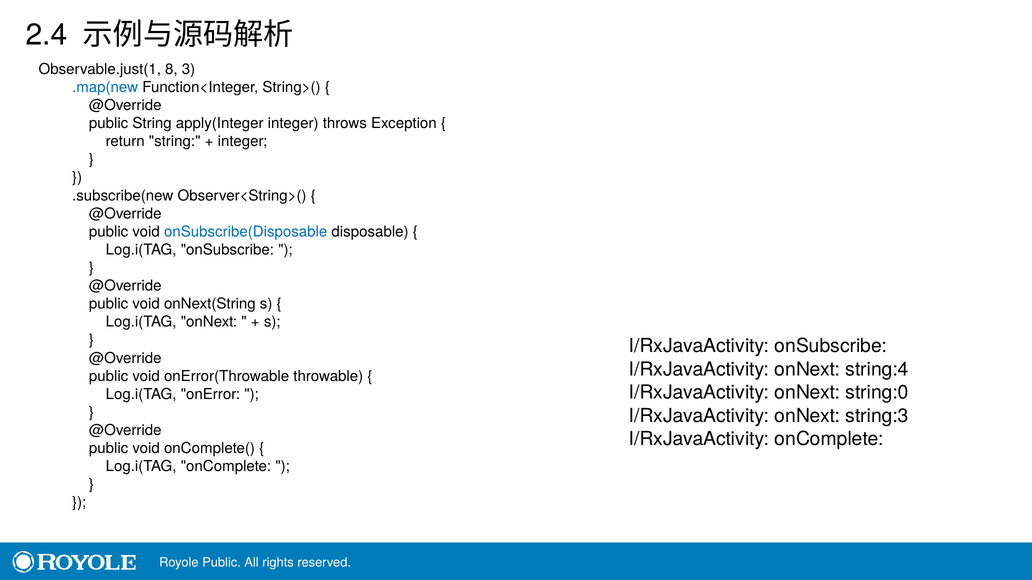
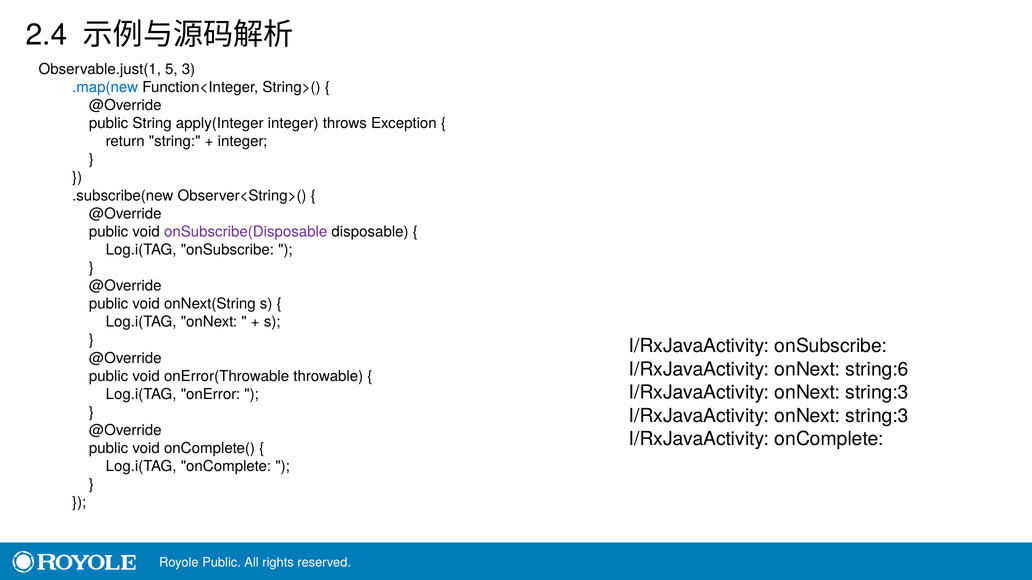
8: 8 -> 5
onSubscribe(Disposable colour: blue -> purple
string:4: string:4 -> string:6
string:0 at (877, 393): string:0 -> string:3
